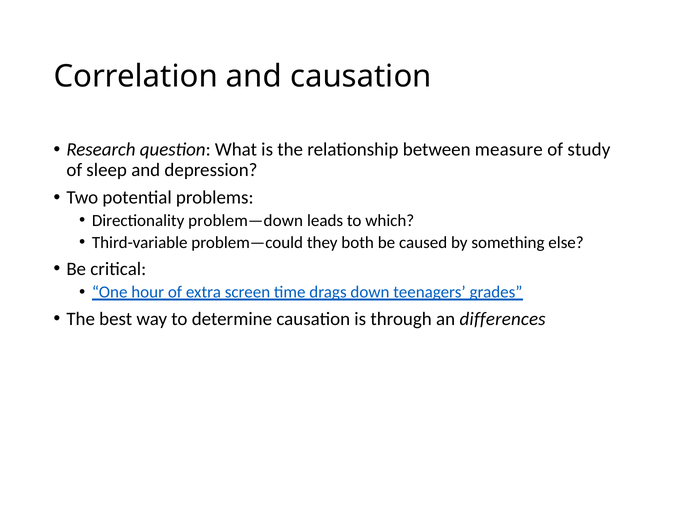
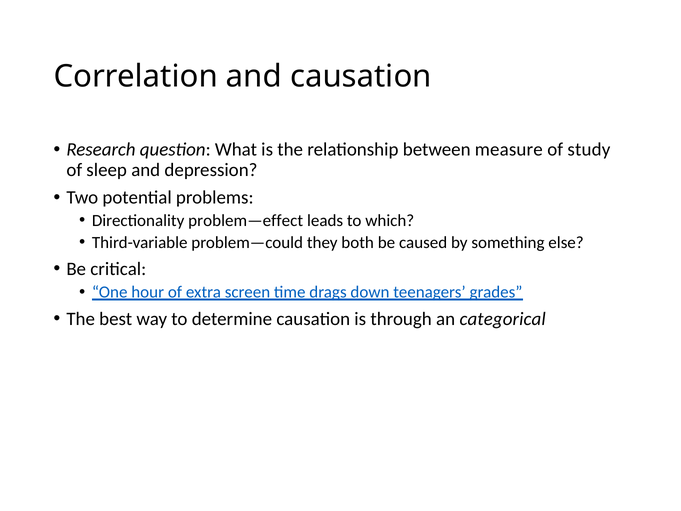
problem—down: problem—down -> problem—effect
differences: differences -> categorical
